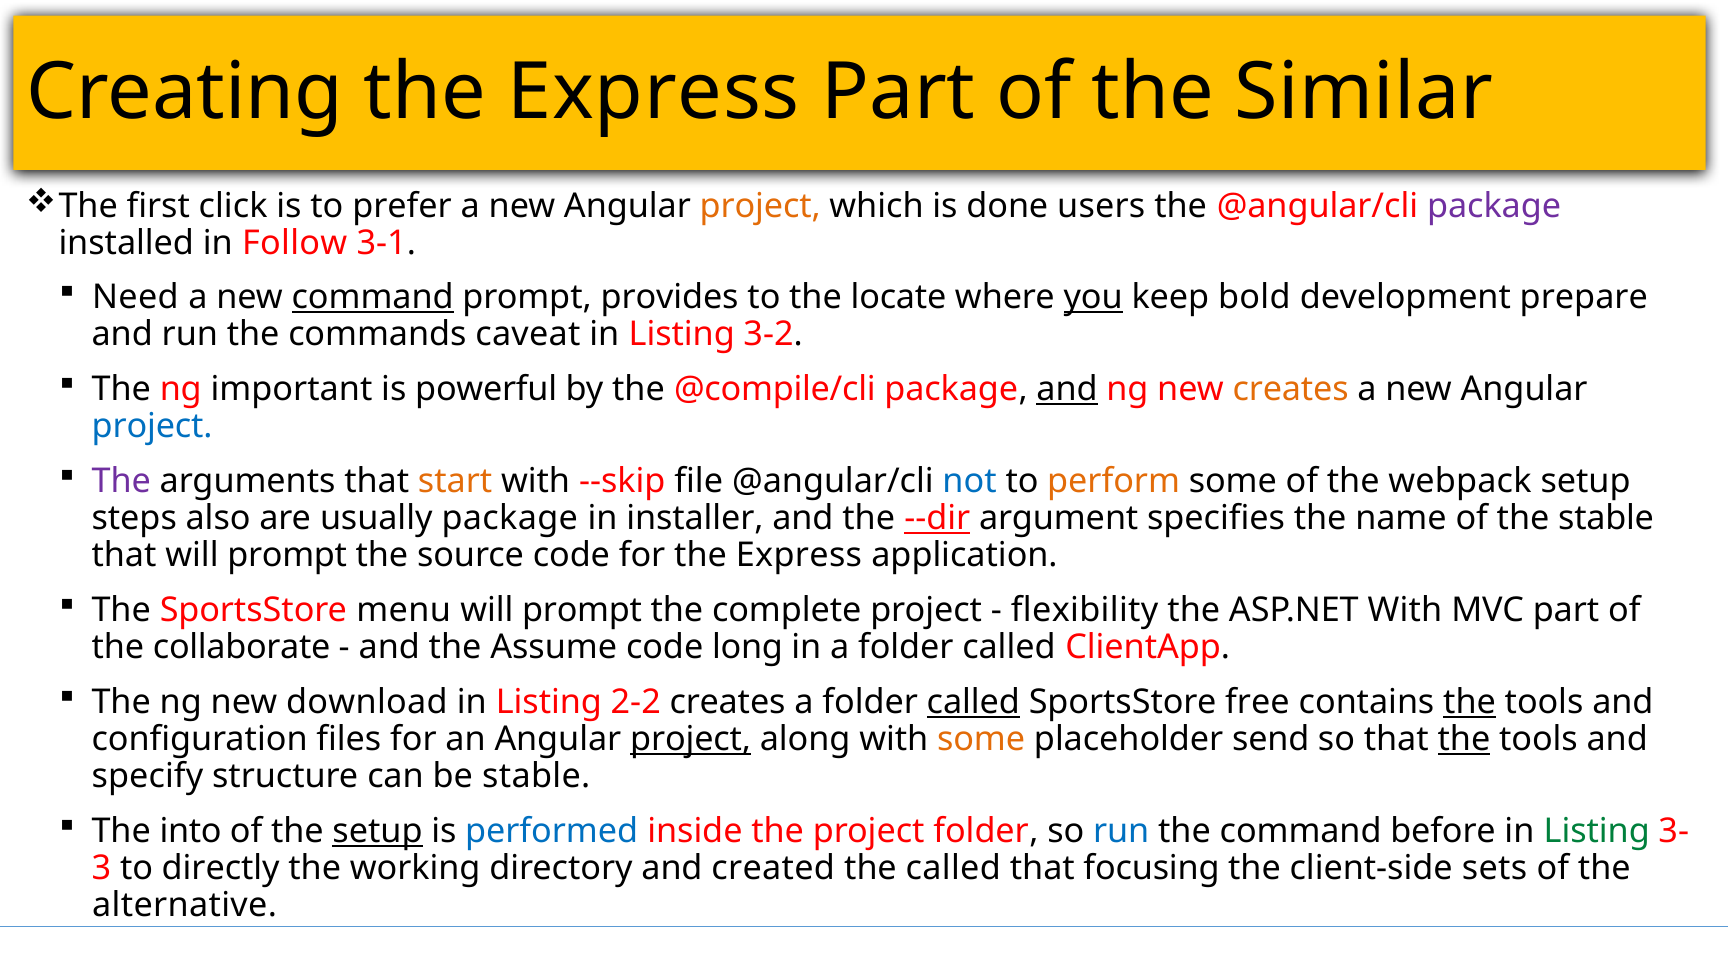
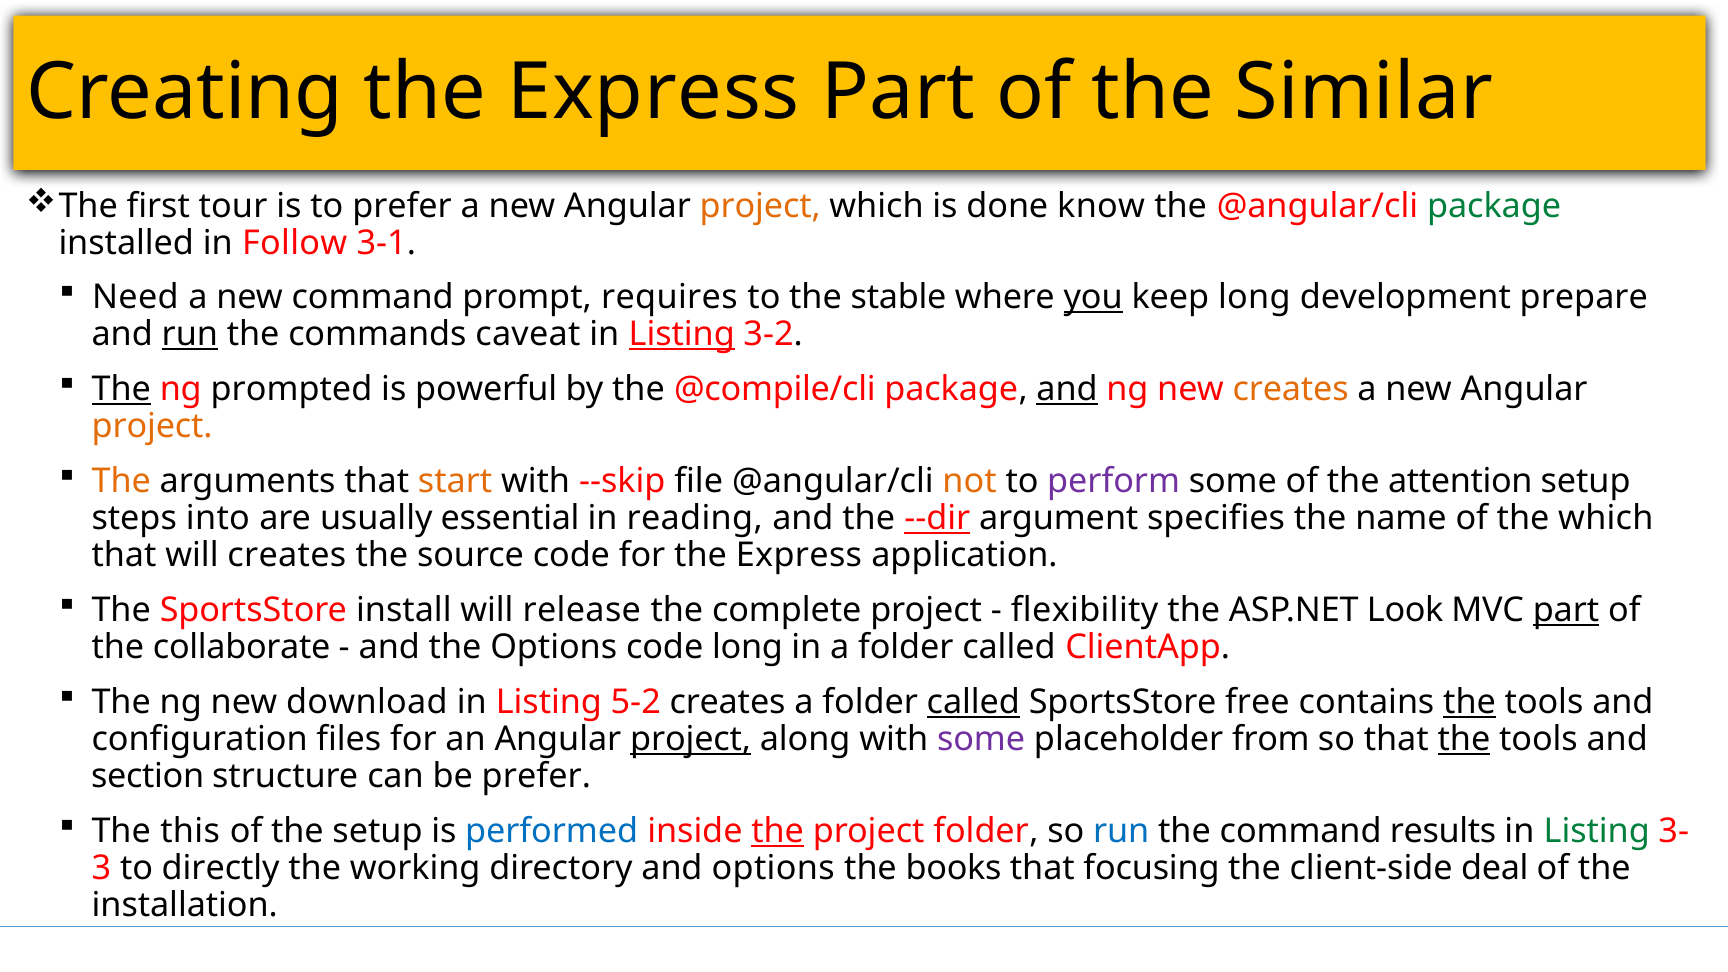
click: click -> tour
users: users -> know
package at (1494, 206) colour: purple -> green
command at (373, 298) underline: present -> none
provides: provides -> requires
locate: locate -> stable
keep bold: bold -> long
run at (190, 335) underline: none -> present
Listing at (682, 335) underline: none -> present
The at (121, 390) underline: none -> present
important: important -> prompted
project at (152, 427) colour: blue -> orange
The at (121, 482) colour: purple -> orange
not colour: blue -> orange
perform colour: orange -> purple
webpack: webpack -> attention
also: also -> into
usually package: package -> essential
installer: installer -> reading
the stable: stable -> which
that will prompt: prompt -> creates
menu: menu -> install
prompt at (582, 610): prompt -> release
ASP.NET With: With -> Look
part at (1566, 610) underline: none -> present
the Assume: Assume -> Options
2-2: 2-2 -> 5-2
some at (981, 739) colour: orange -> purple
send: send -> from
specify: specify -> section
be stable: stable -> prefer
into: into -> this
setup at (378, 831) underline: present -> none
the at (778, 831) underline: none -> present
before: before -> results
and created: created -> options
the called: called -> books
sets: sets -> deal
alternative: alternative -> installation
